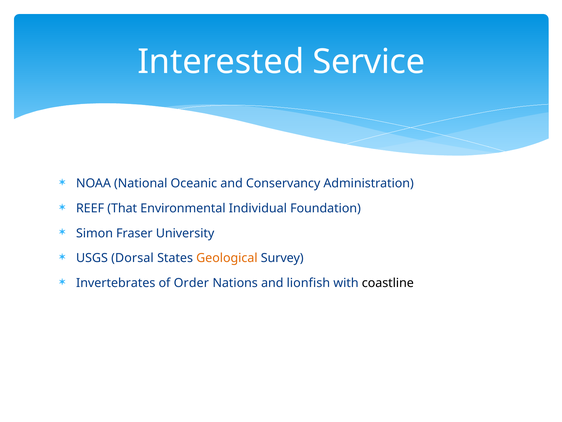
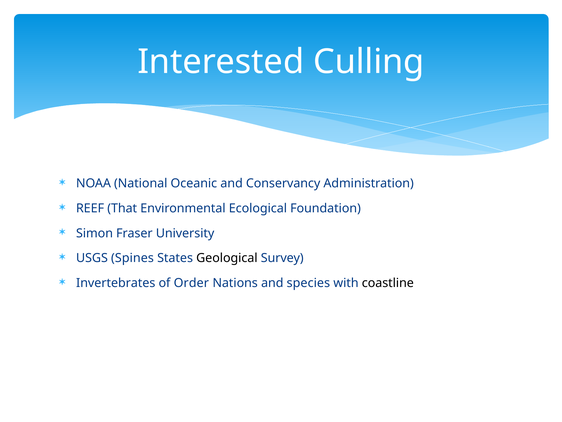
Service: Service -> Culling
Individual: Individual -> Ecological
Dorsal: Dorsal -> Spines
Geological colour: orange -> black
lionfish: lionfish -> species
